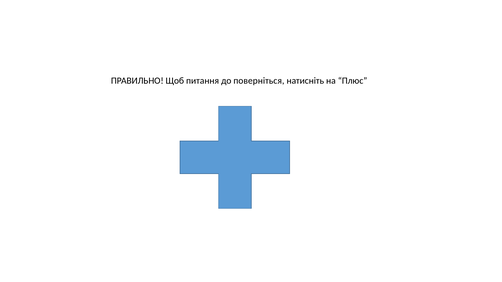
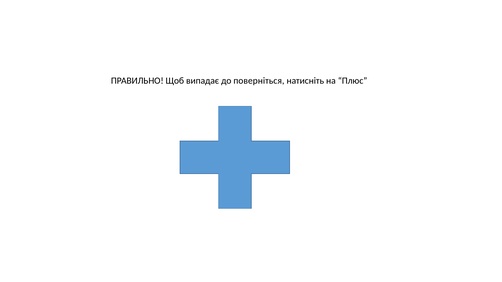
питання: питання -> випадає
